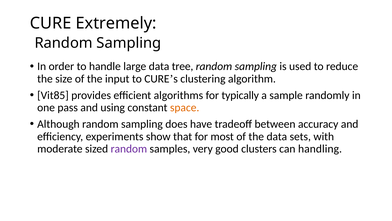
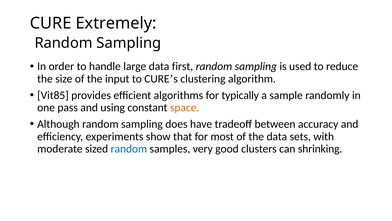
tree: tree -> first
random at (129, 149) colour: purple -> blue
handling: handling -> shrinking
